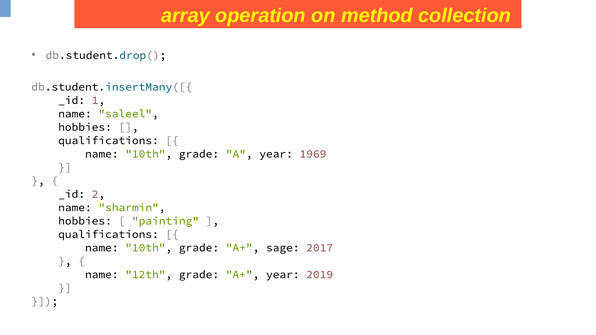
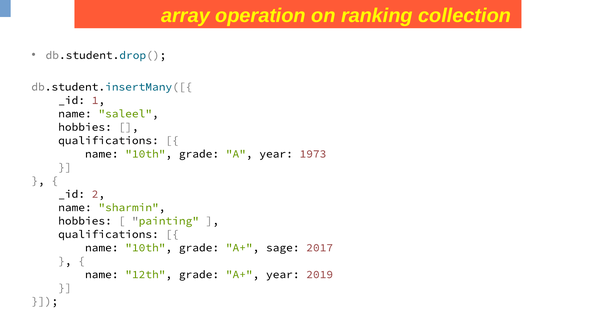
method: method -> ranking
1969: 1969 -> 1973
